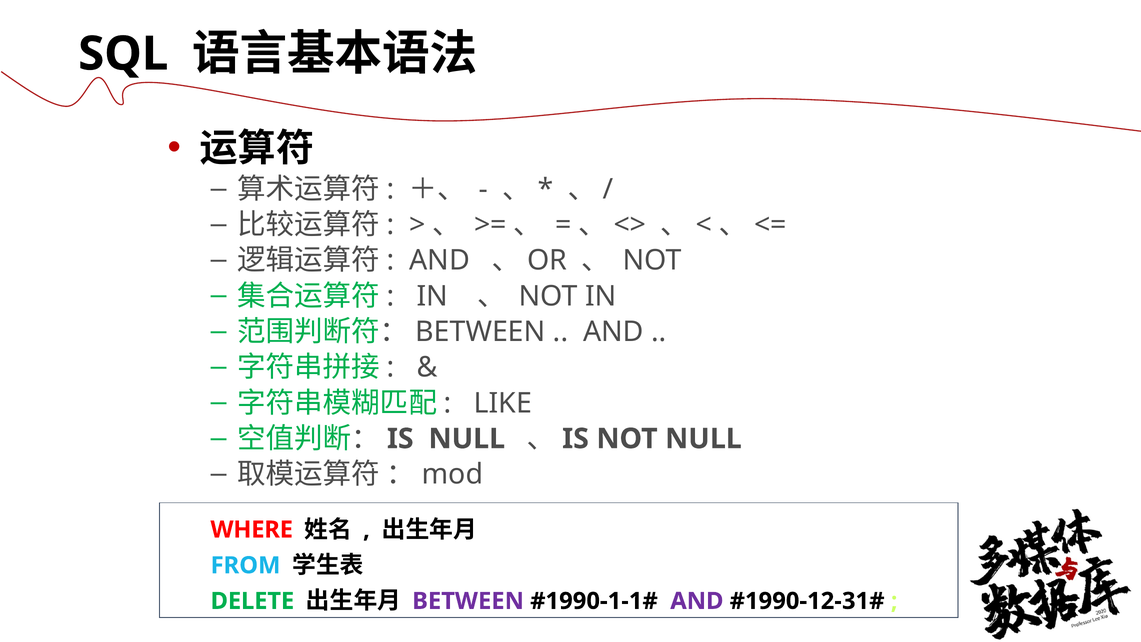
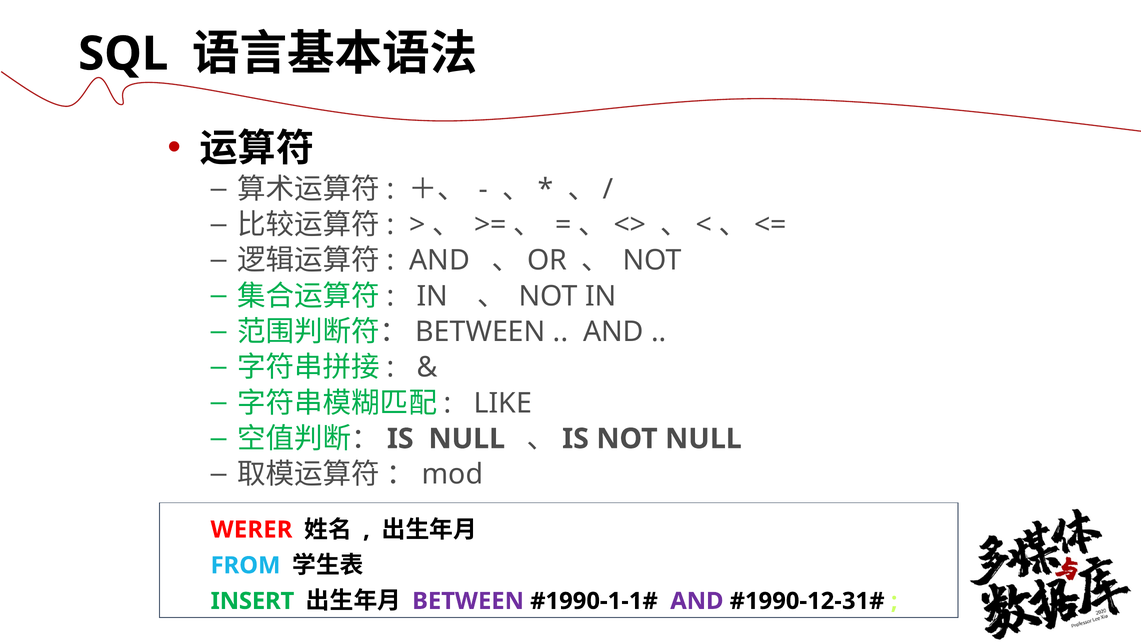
WHERE: WHERE -> WERER
DELETE: DELETE -> INSERT
